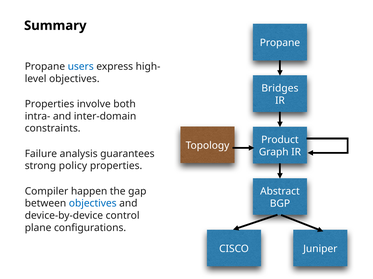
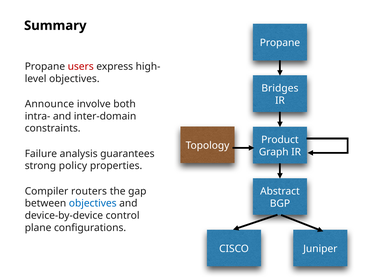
users colour: blue -> red
Properties at (50, 104): Properties -> Announce
happen: happen -> routers
